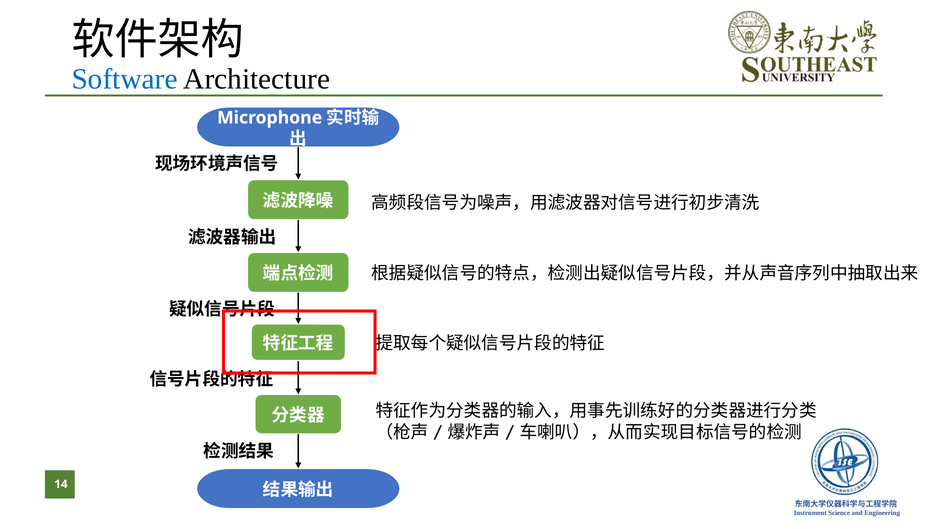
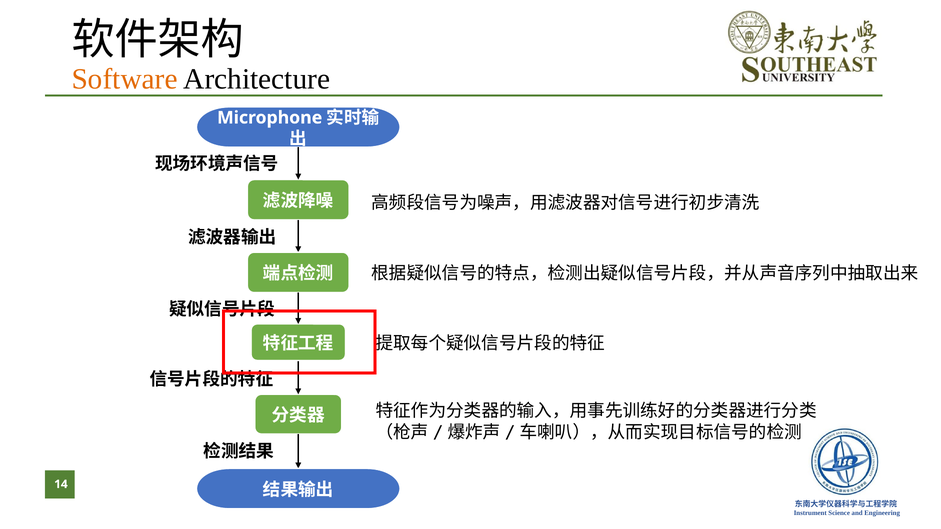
Software colour: blue -> orange
